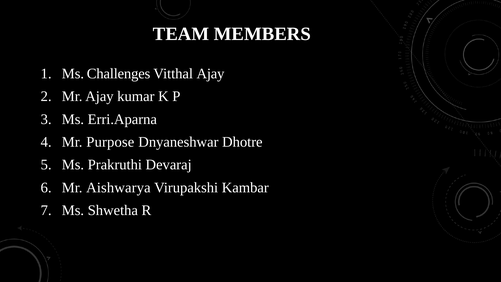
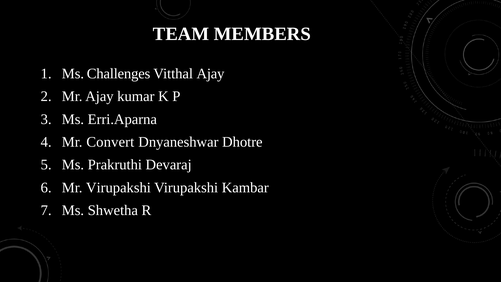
Purpose: Purpose -> Convert
Mr Aishwarya: Aishwarya -> Virupakshi
